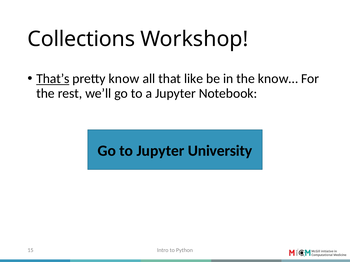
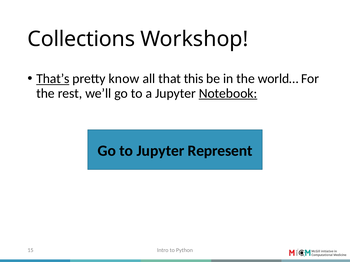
like: like -> this
know…: know… -> world…
Notebook underline: none -> present
University: University -> Represent
